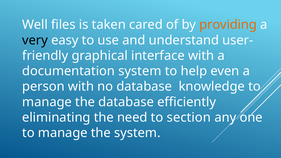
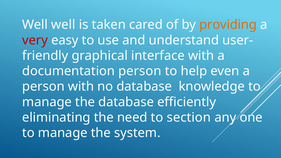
Well files: files -> well
very colour: black -> red
documentation system: system -> person
